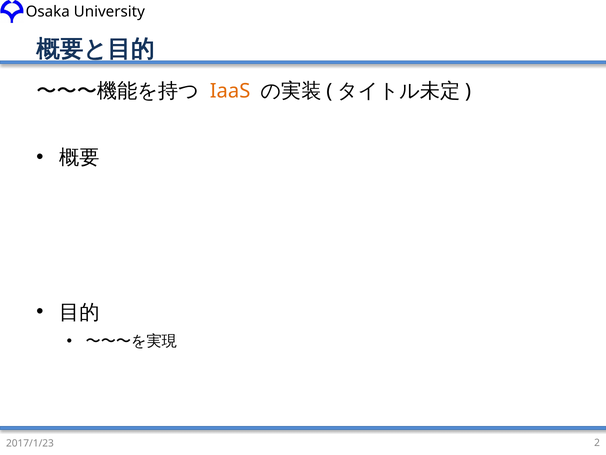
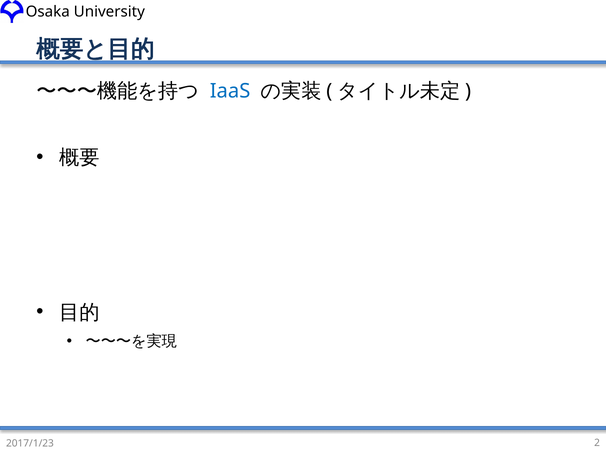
IaaS colour: orange -> blue
